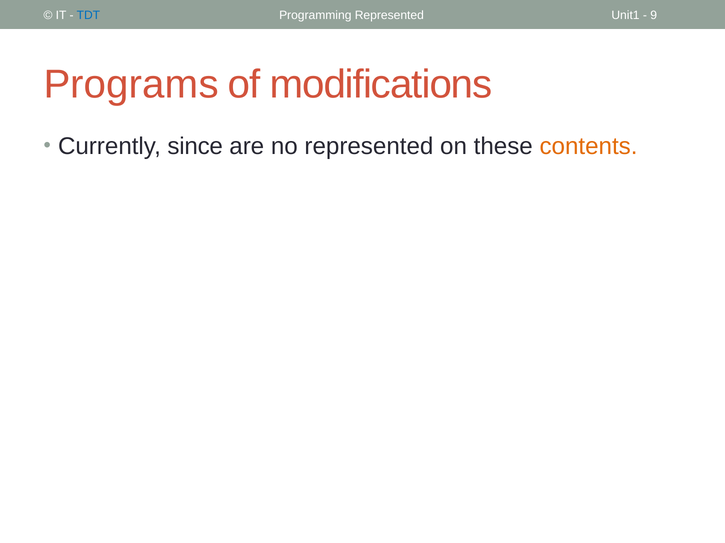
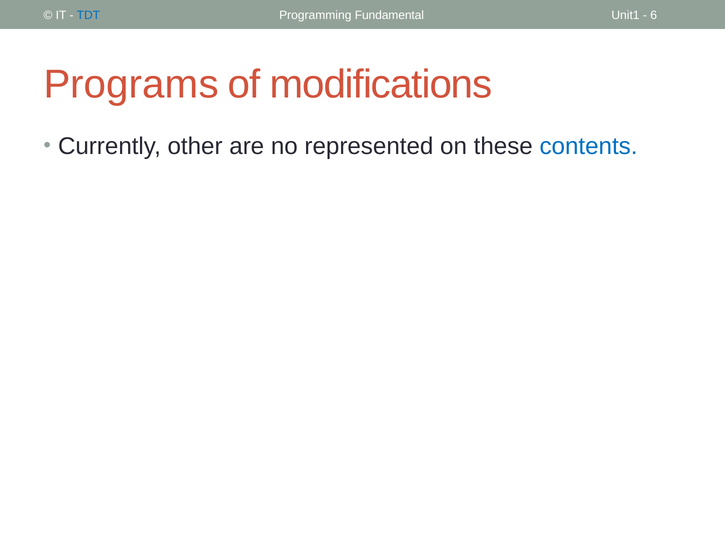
Programming Represented: Represented -> Fundamental
9: 9 -> 6
since: since -> other
contents colour: orange -> blue
